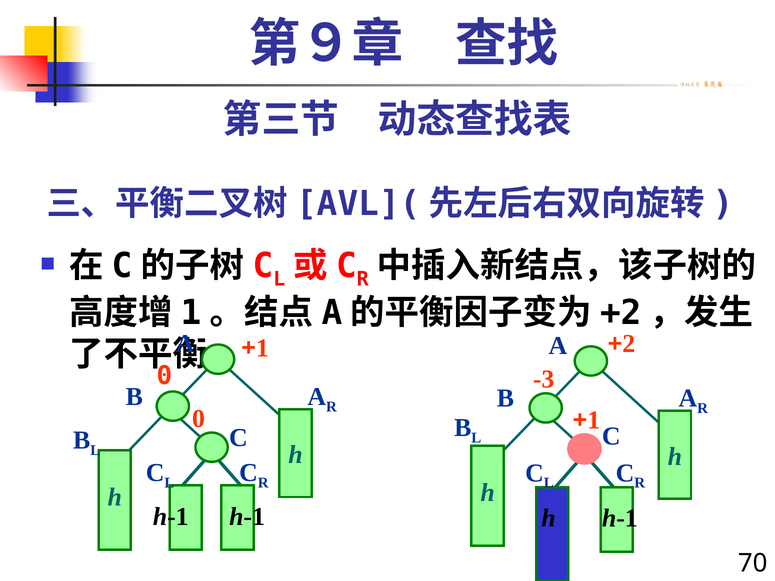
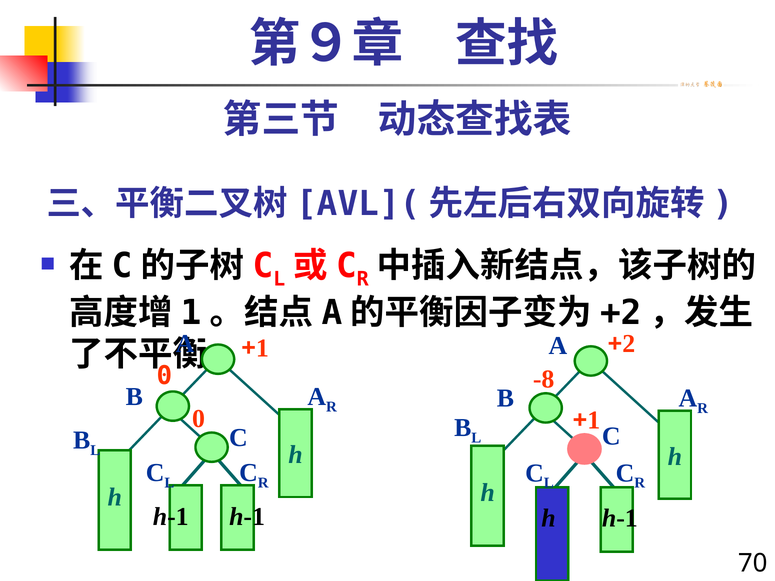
-3: -3 -> -8
